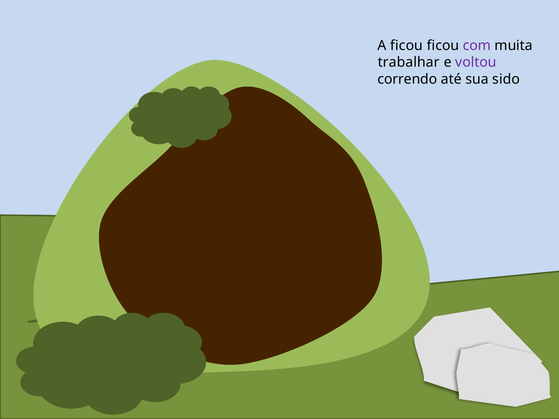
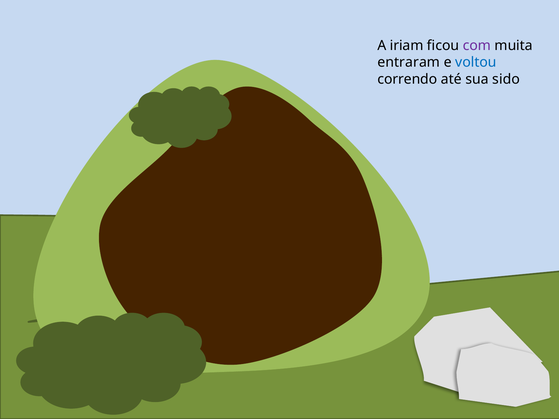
A ficou: ficou -> iriam
trabalhar: trabalhar -> entraram
voltou colour: purple -> blue
